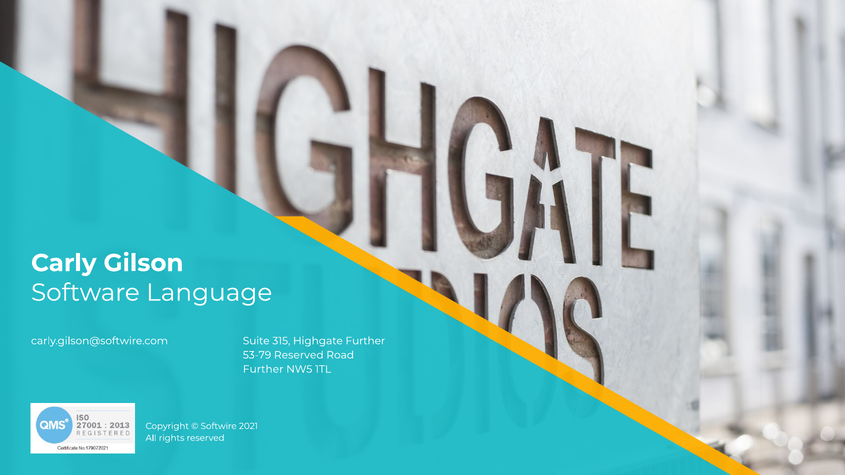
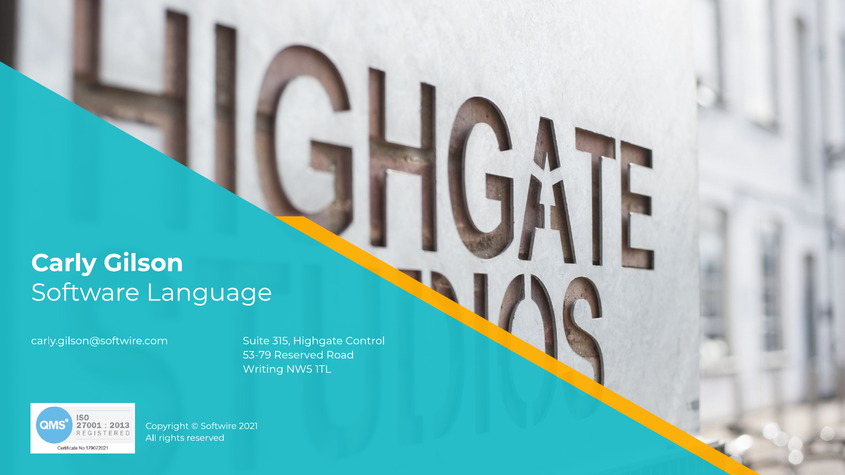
Highgate Further: Further -> Control
Further at (263, 369): Further -> Writing
